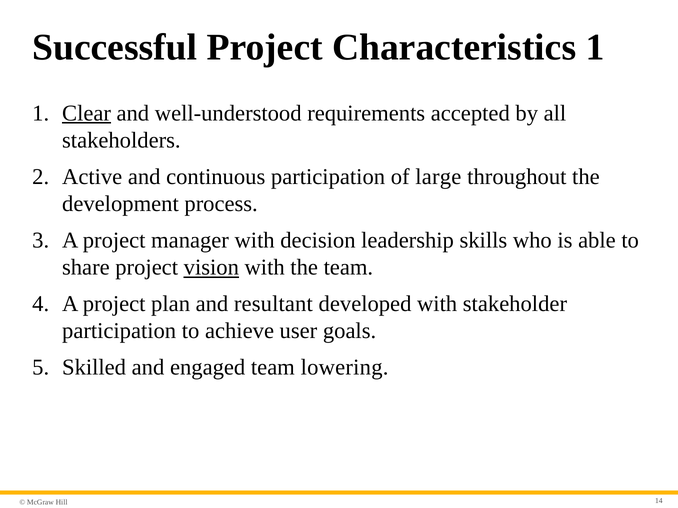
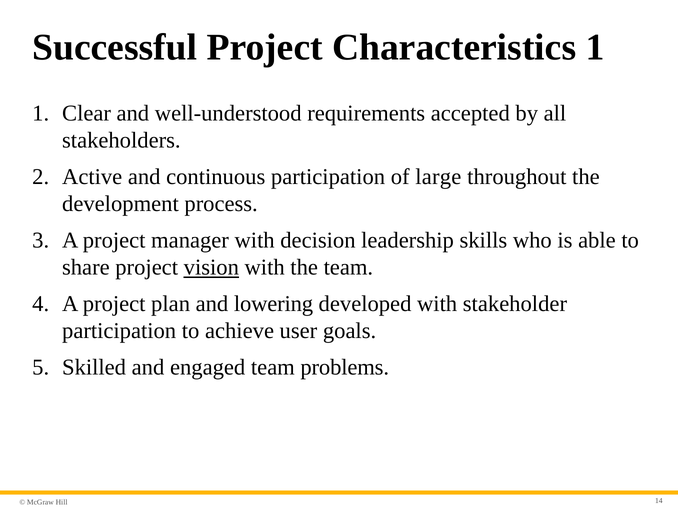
Clear underline: present -> none
resultant: resultant -> lowering
lowering: lowering -> problems
